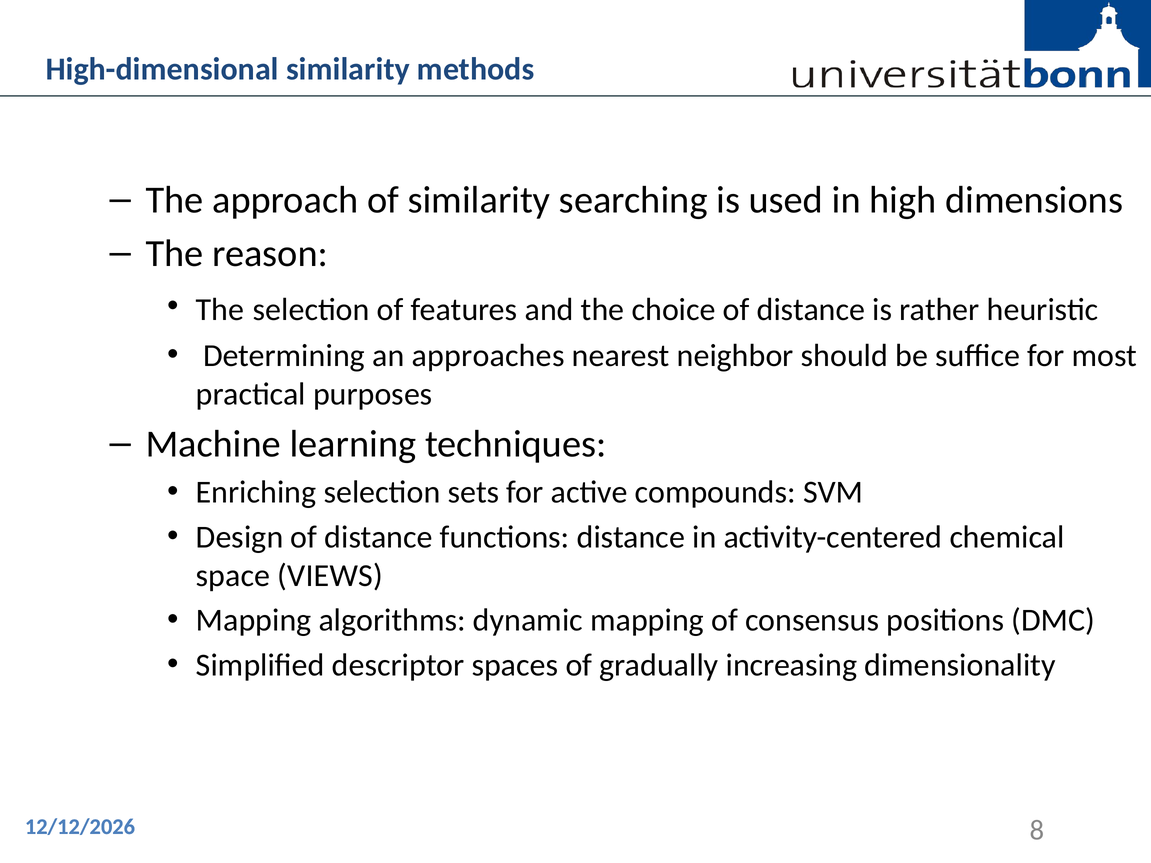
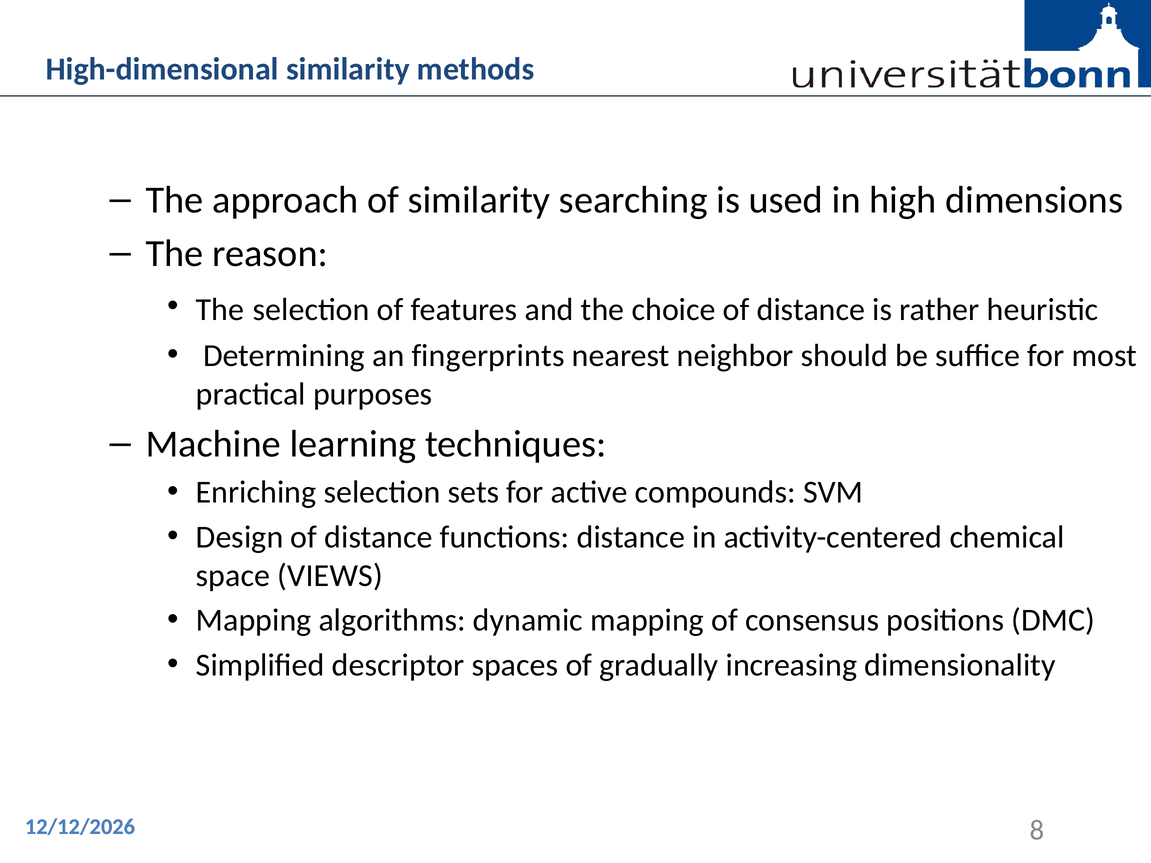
approaches: approaches -> fingerprints
